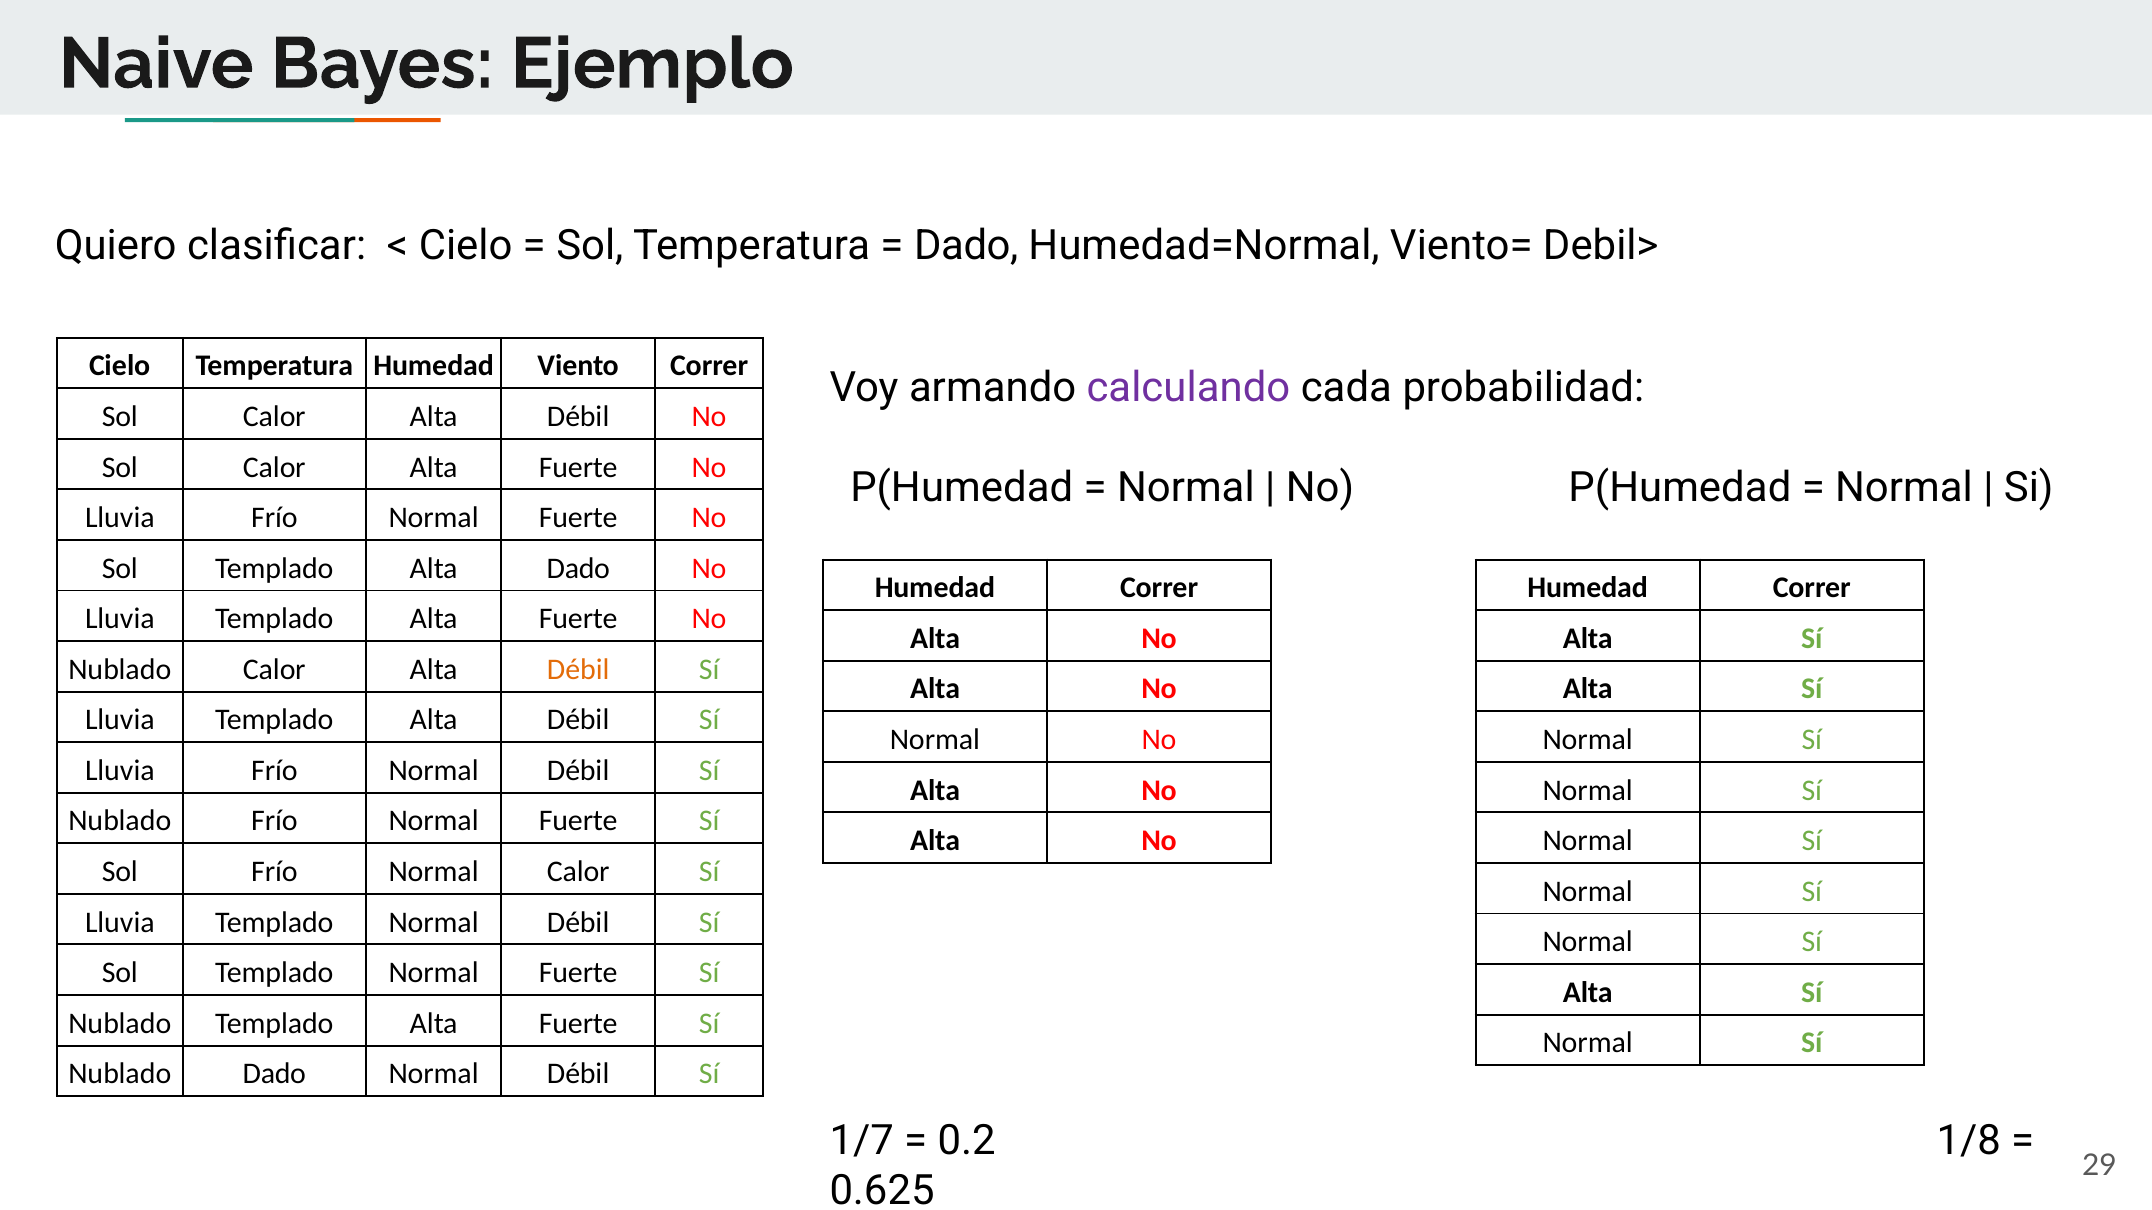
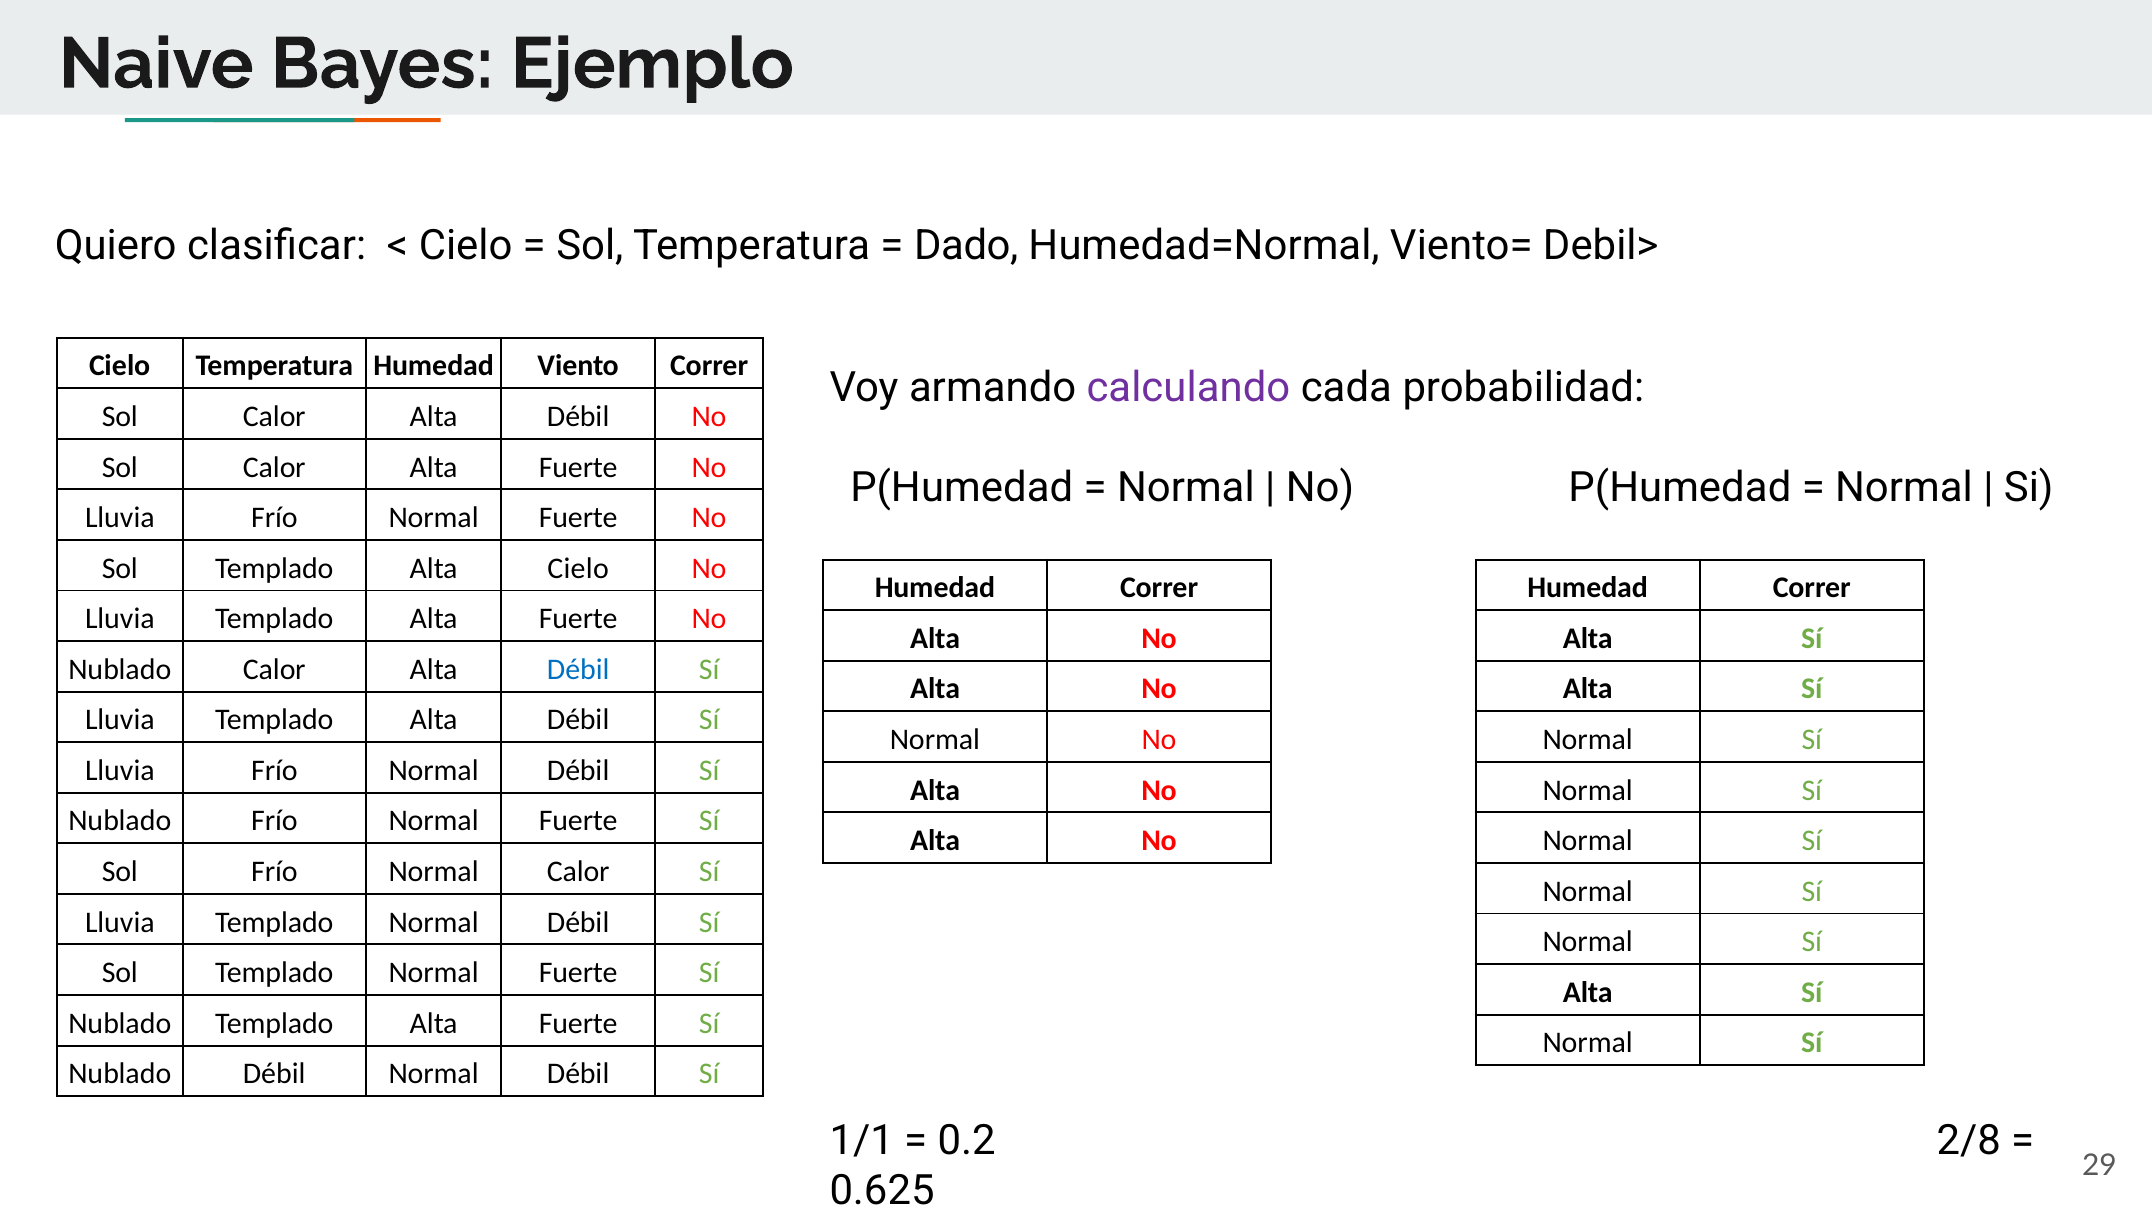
Alta Dado: Dado -> Cielo
Débil at (578, 670) colour: orange -> blue
Nublado Dado: Dado -> Débil
1/7: 1/7 -> 1/1
1/8: 1/8 -> 2/8
